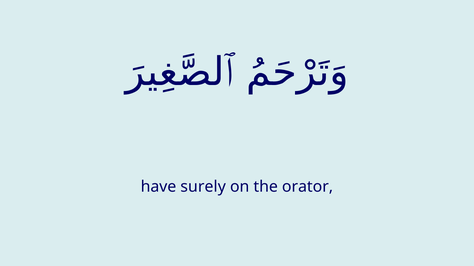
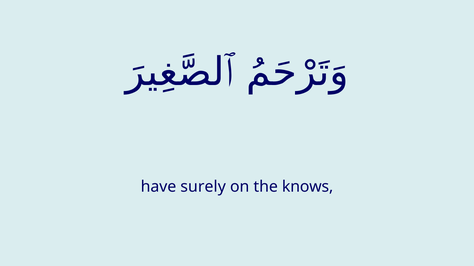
orator: orator -> knows
